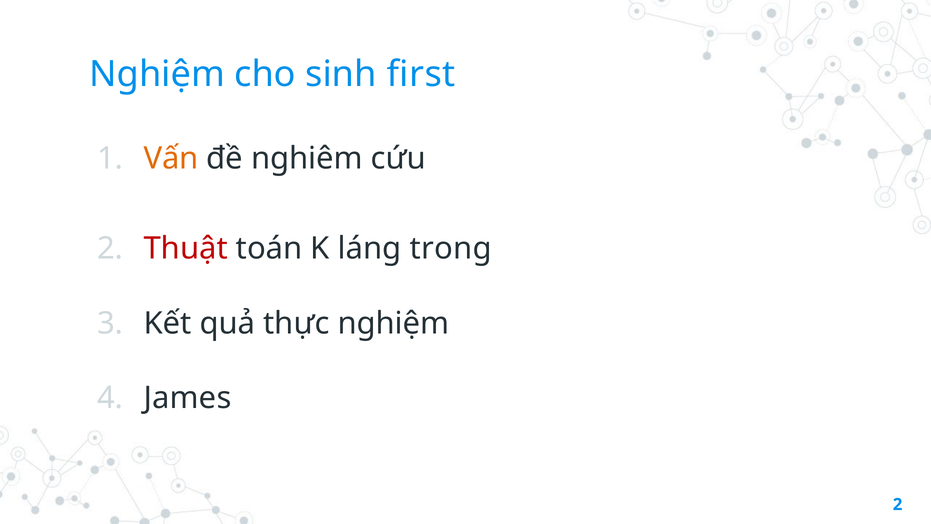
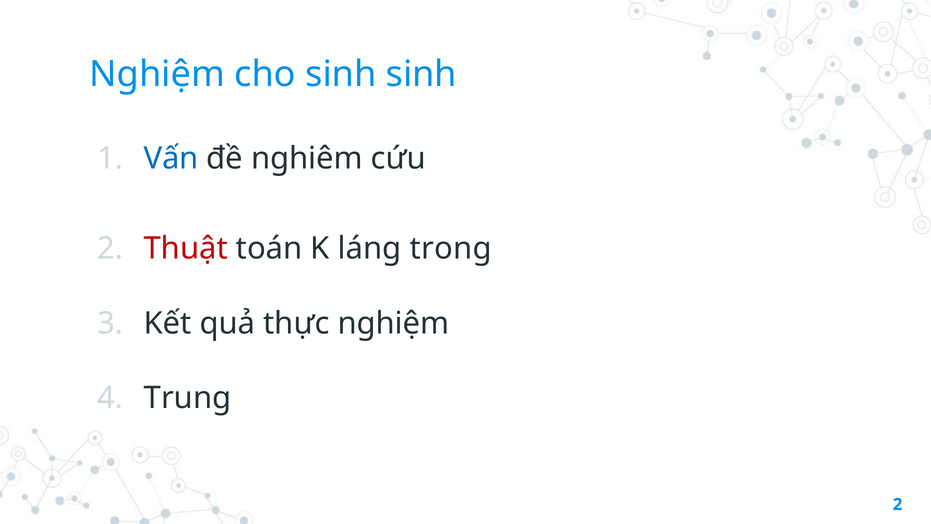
sinh first: first -> sinh
Vấn colour: orange -> blue
James: James -> Trung
